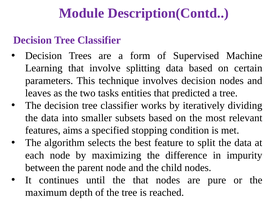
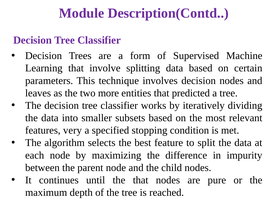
tasks: tasks -> more
aims: aims -> very
